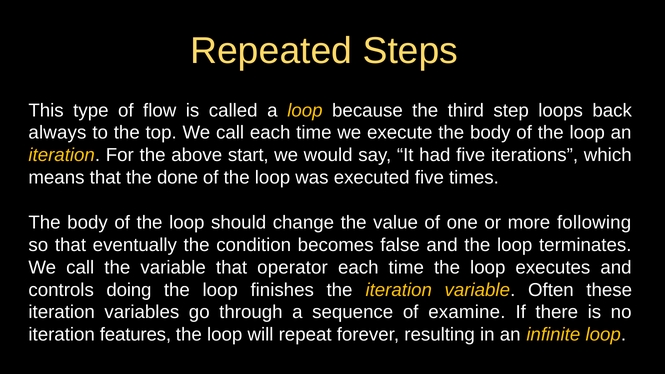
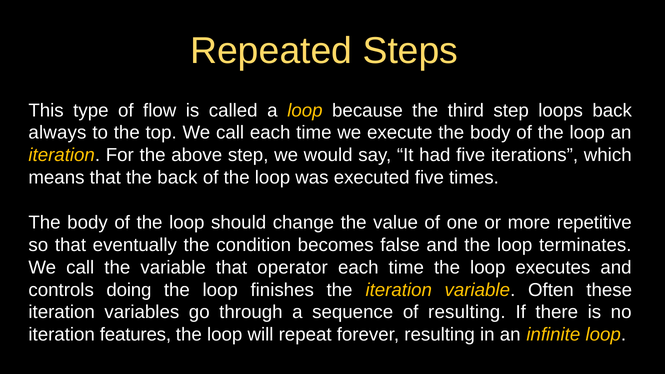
above start: start -> step
the done: done -> back
following: following -> repetitive
of examine: examine -> resulting
